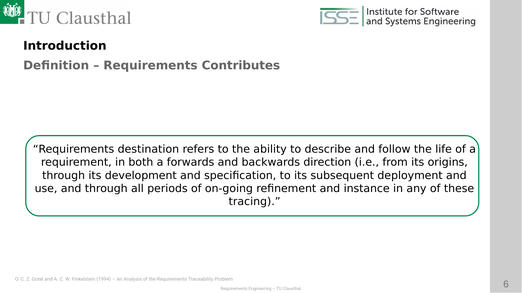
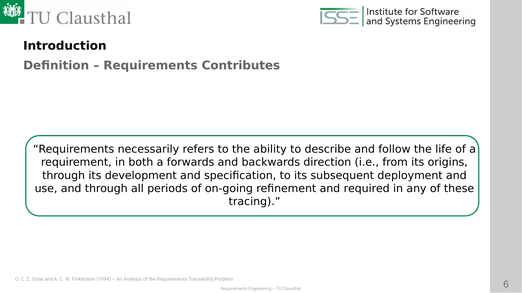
destination: destination -> necessarily
instance: instance -> required
